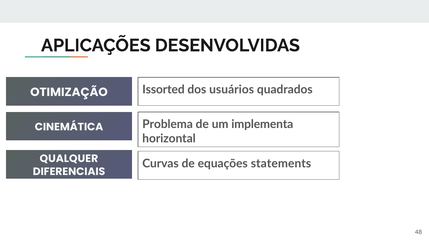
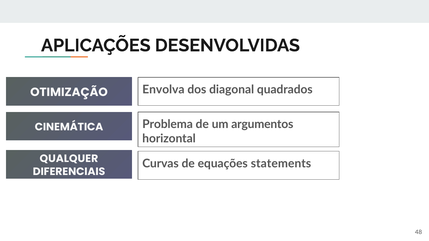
Issorted: Issorted -> Envolva
usuários: usuários -> diagonal
implementa: implementa -> argumentos
